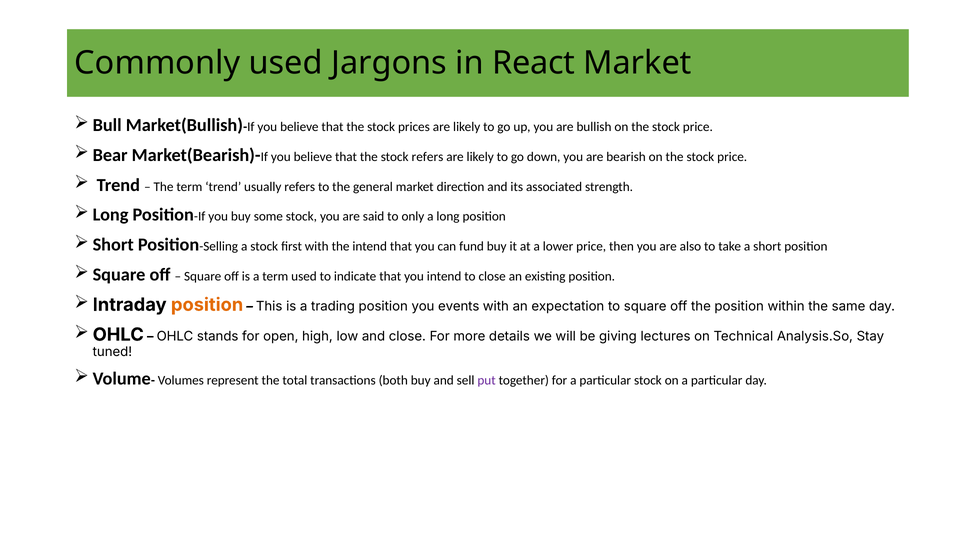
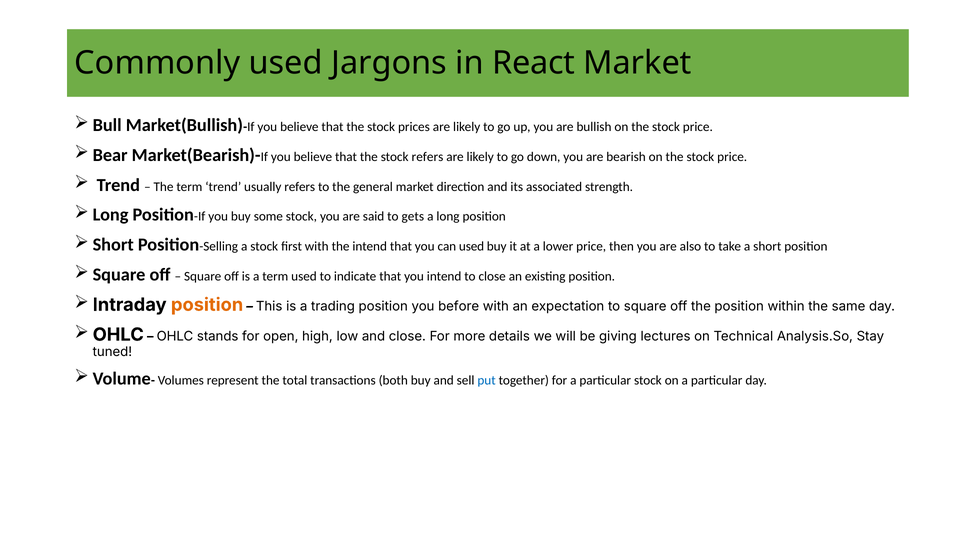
only: only -> gets
can fund: fund -> used
events: events -> before
put colour: purple -> blue
